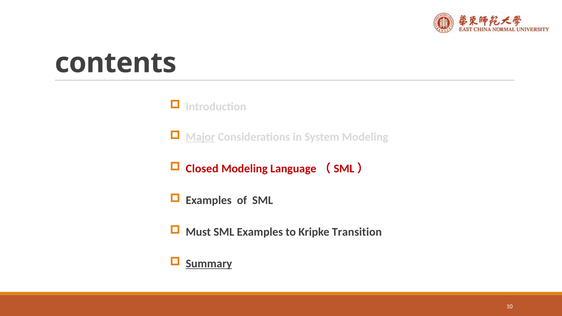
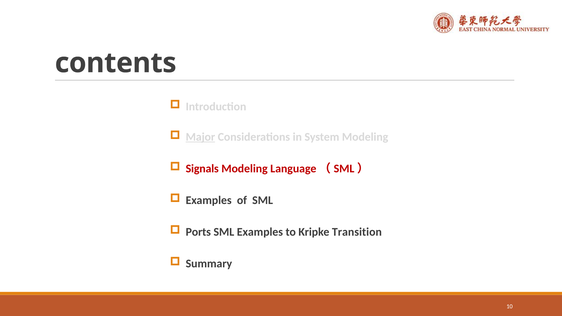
Closed: Closed -> Signals
Must: Must -> Ports
Summary underline: present -> none
